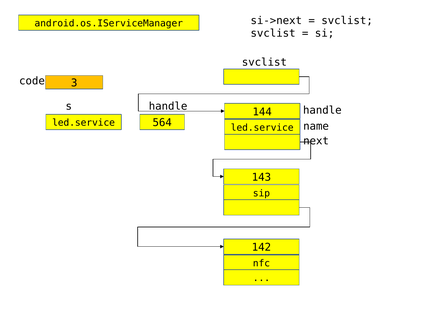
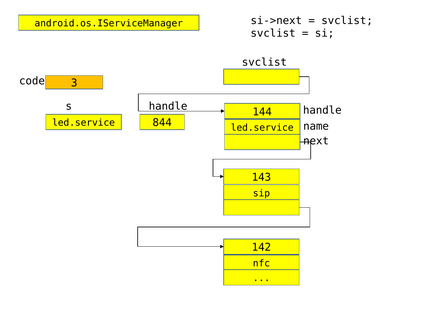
564: 564 -> 844
